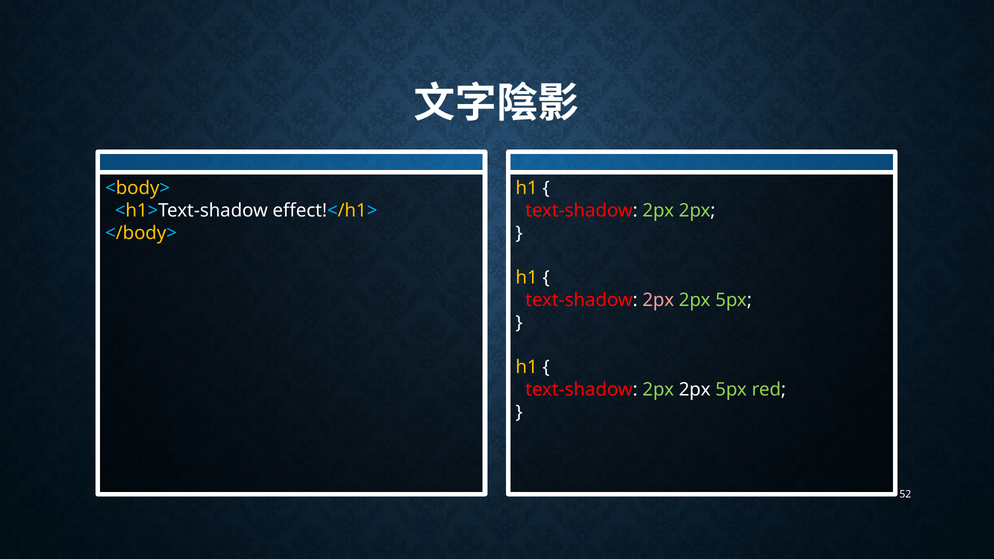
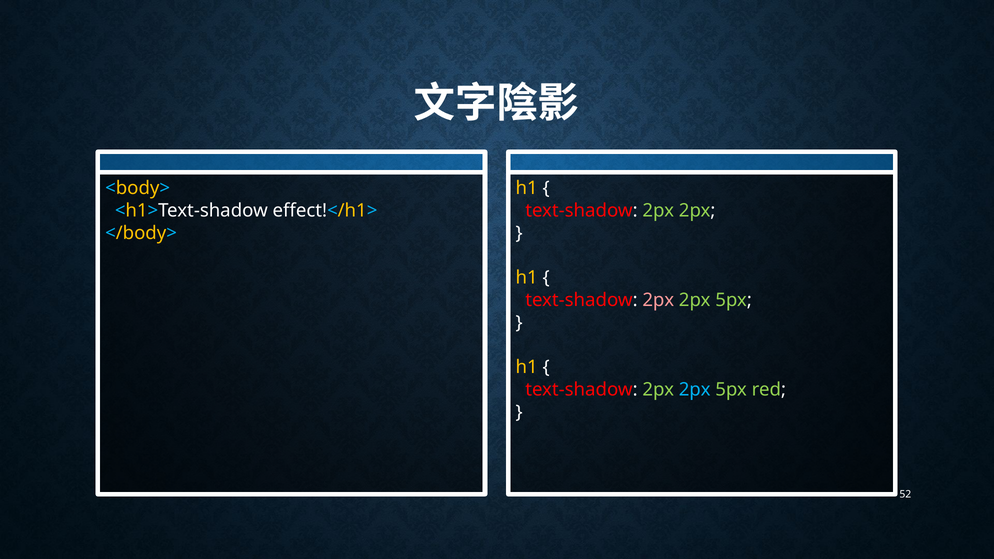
2px at (695, 390) colour: white -> light blue
